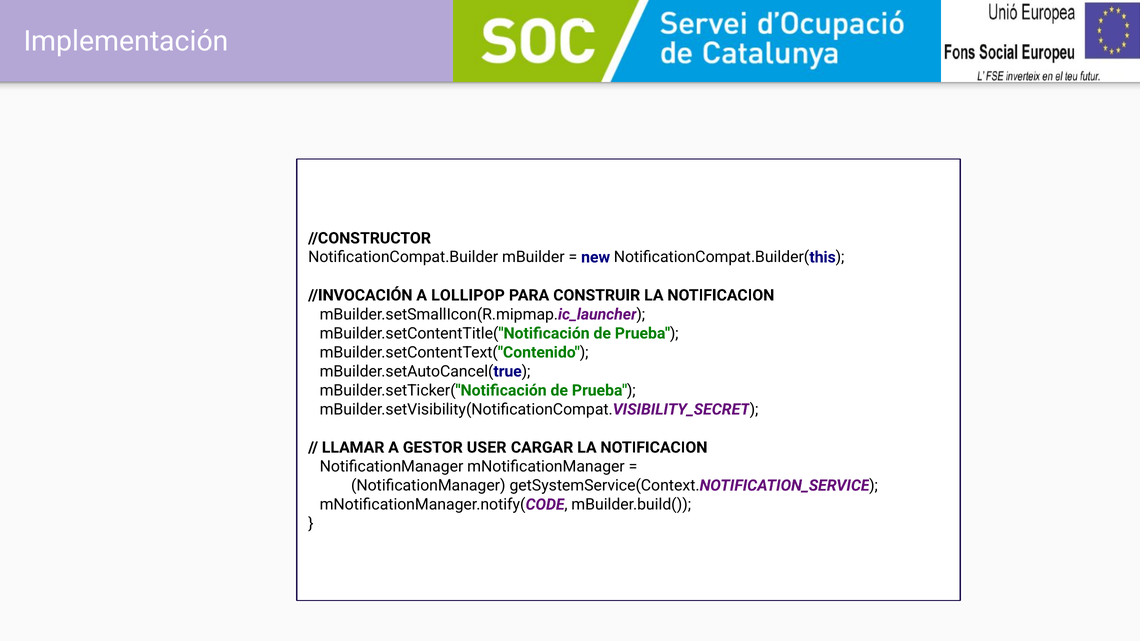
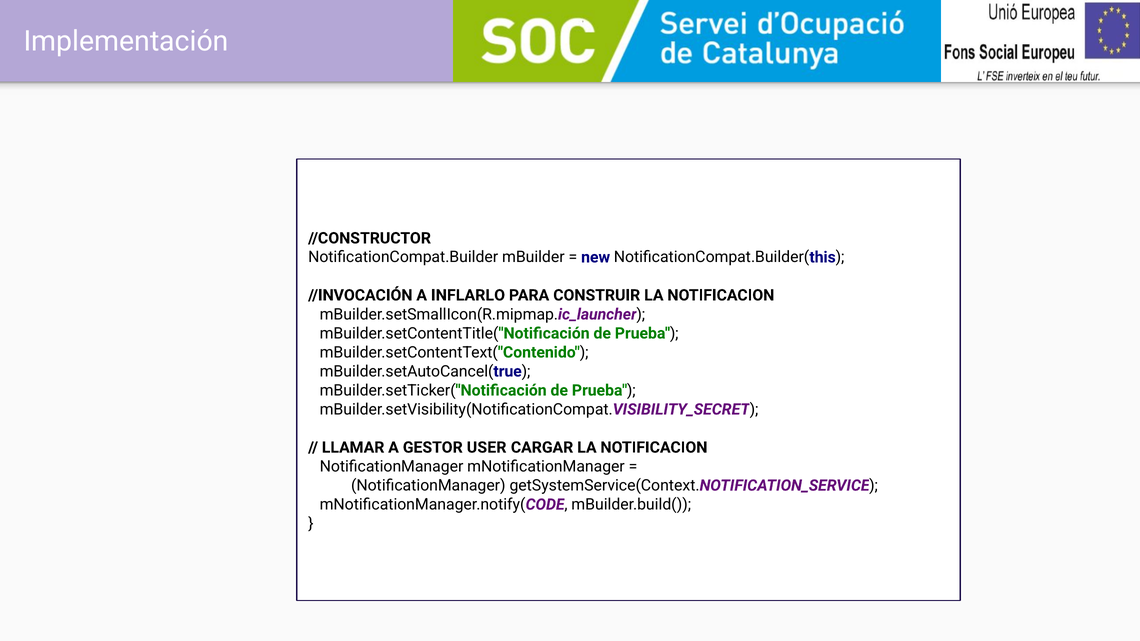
LOLLIPOP: LOLLIPOP -> INFLARLO
